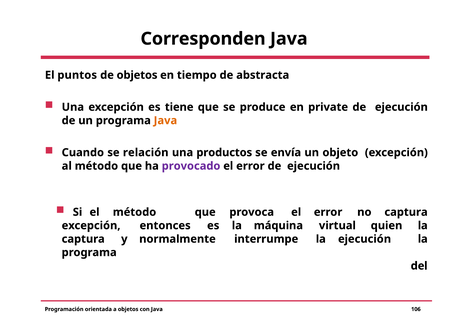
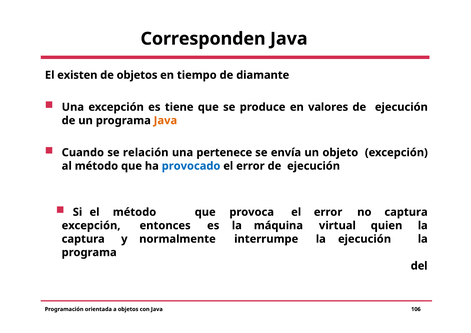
puntos: puntos -> existen
abstracta: abstracta -> diamante
private: private -> valores
productos: productos -> pertenece
provocado colour: purple -> blue
